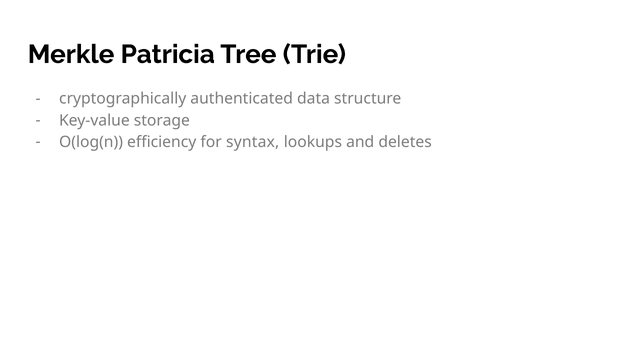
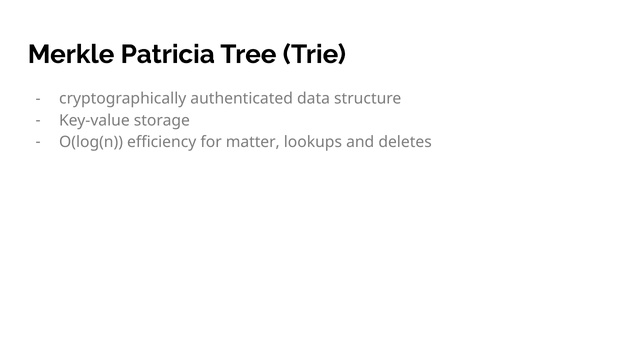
syntax: syntax -> matter
